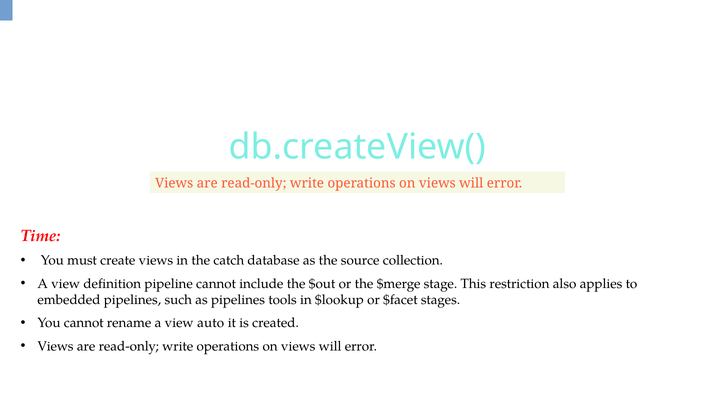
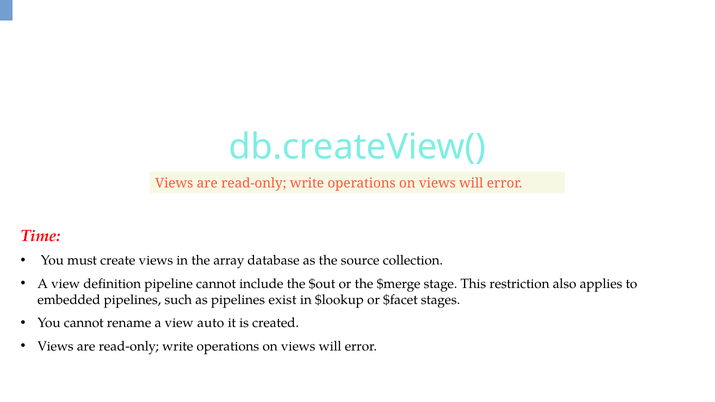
catch: catch -> array
tools: tools -> exist
